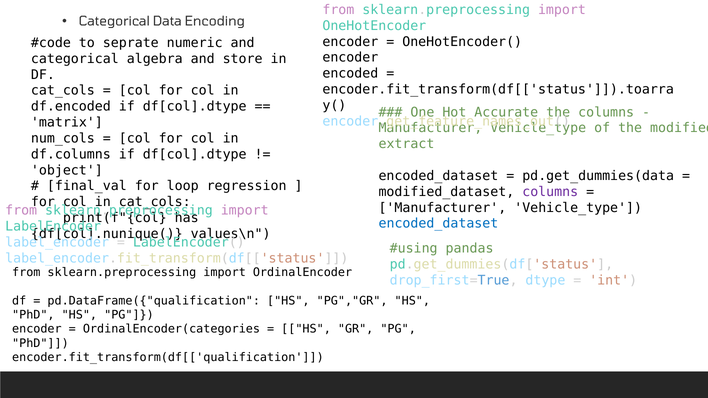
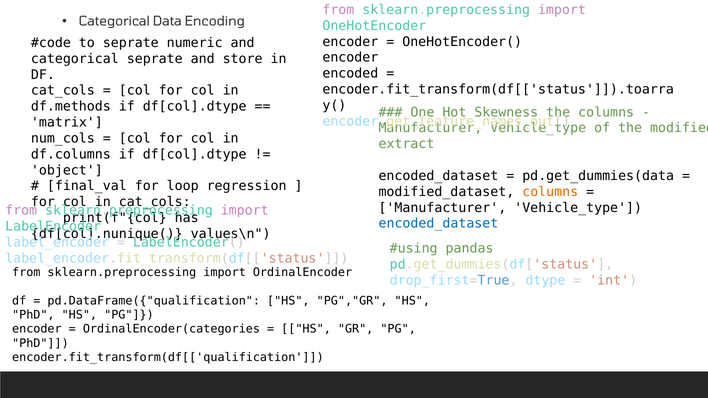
categorical algebra: algebra -> seprate
df.encoded: df.encoded -> df.methods
Accurate: Accurate -> Skewness
columns at (550, 192) colour: purple -> orange
